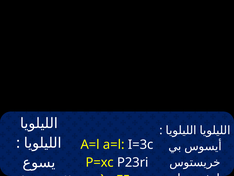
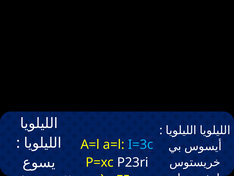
I=3c colour: white -> light blue
